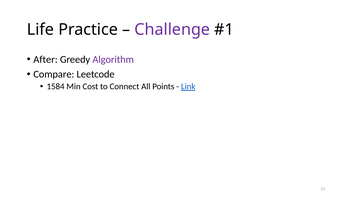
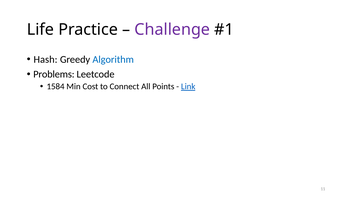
After: After -> Hash
Algorithm colour: purple -> blue
Compare: Compare -> Problems
